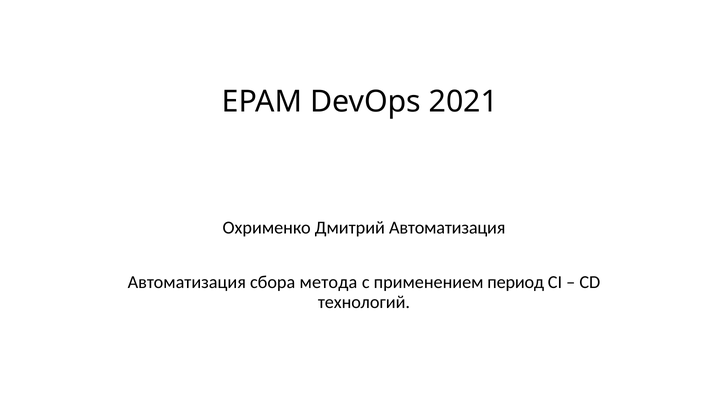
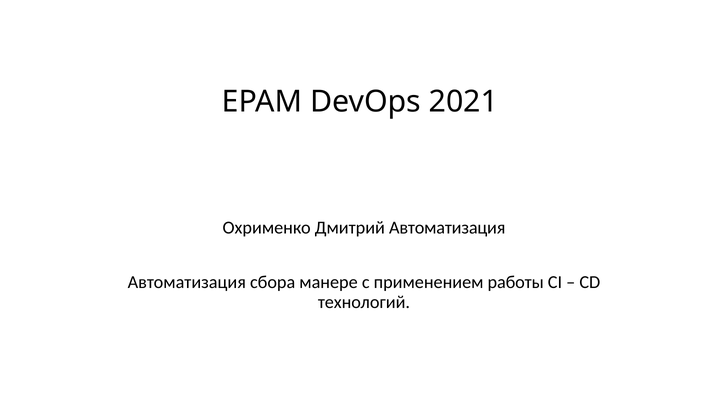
метода: метода -> манере
период: период -> работы
